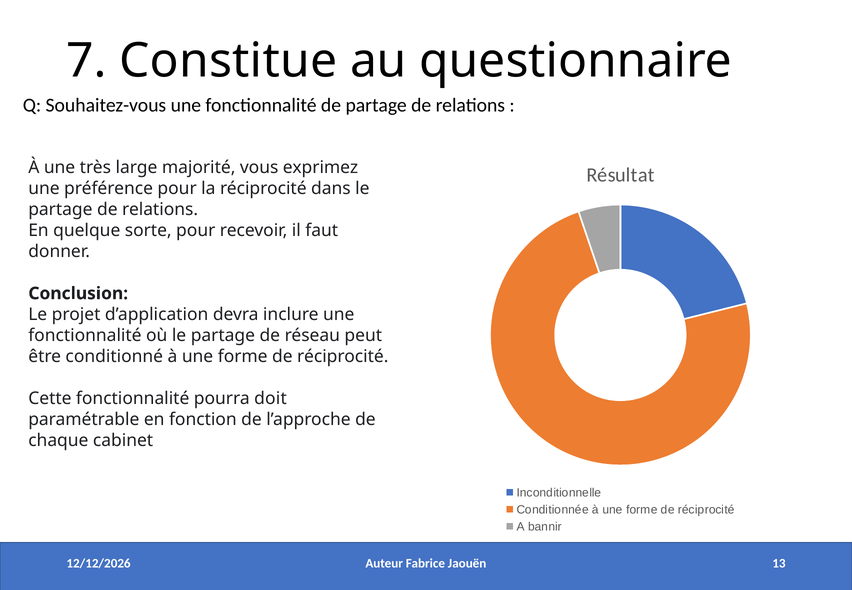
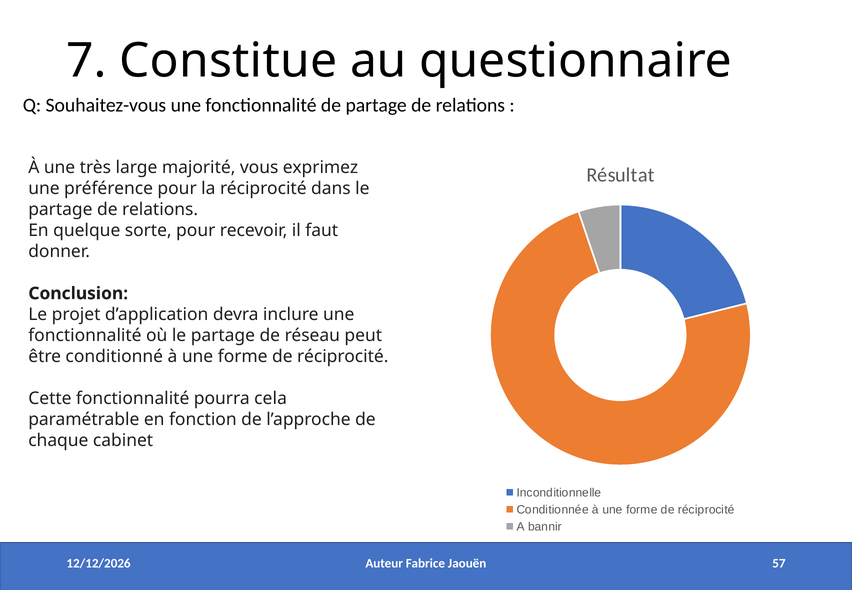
doit: doit -> cela
13: 13 -> 57
